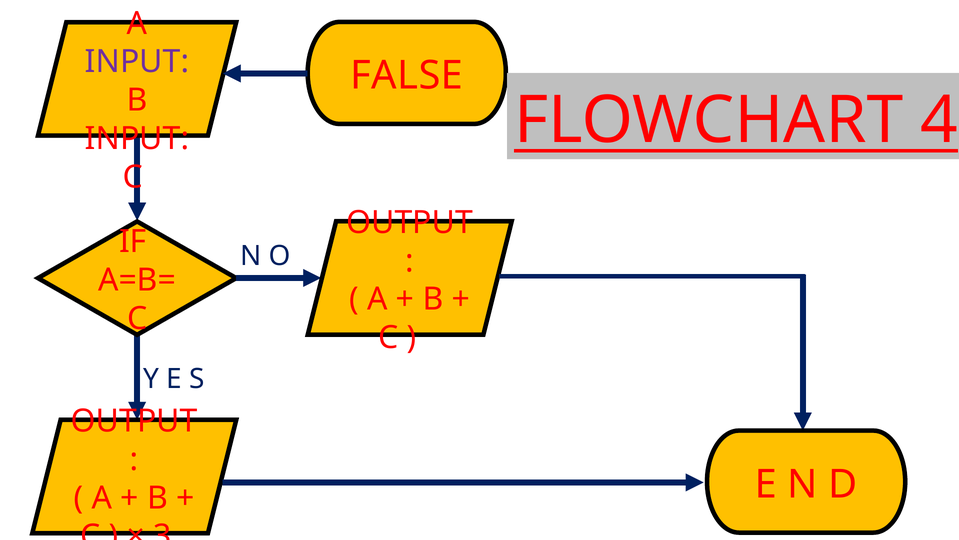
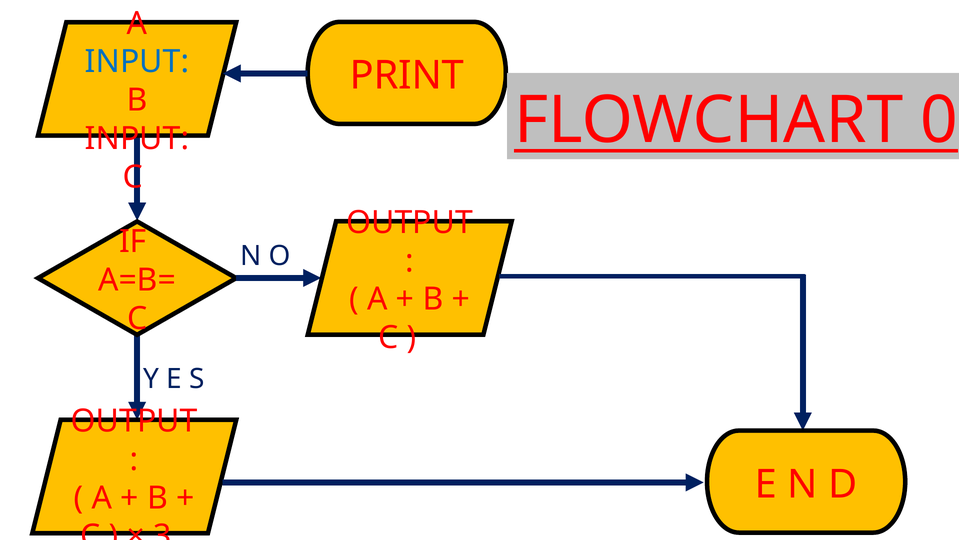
INPUT at (137, 62) colour: purple -> blue
FALSE: FALSE -> PRINT
4: 4 -> 0
